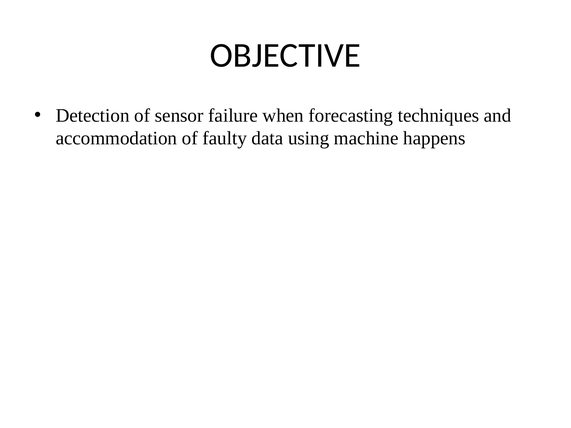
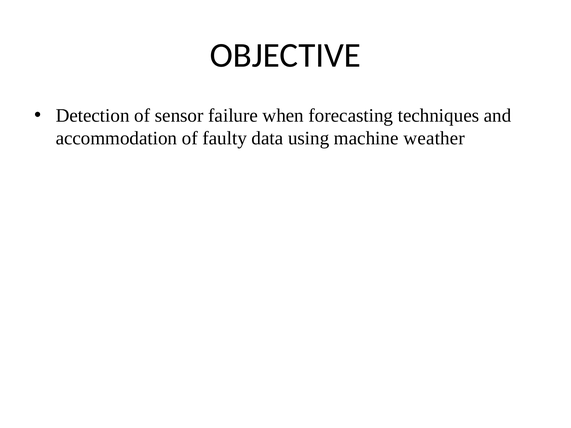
happens: happens -> weather
